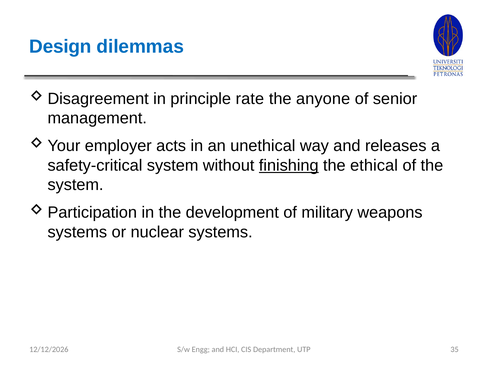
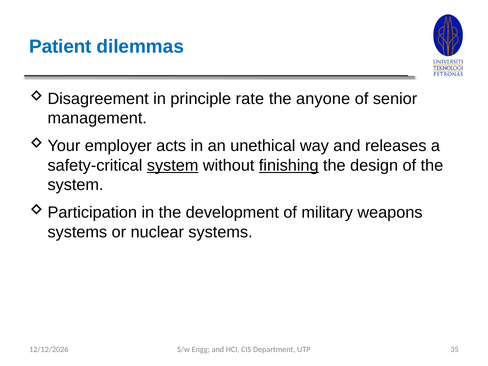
Design: Design -> Patient
system at (173, 165) underline: none -> present
ethical: ethical -> design
